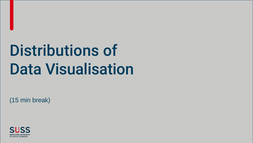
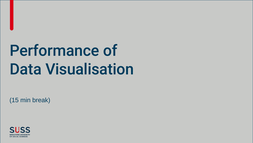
Distributions: Distributions -> Performance
